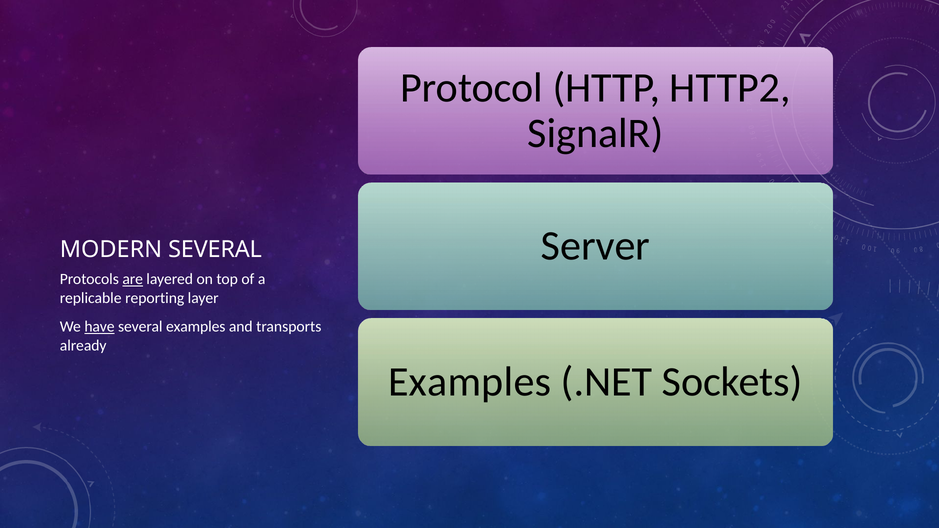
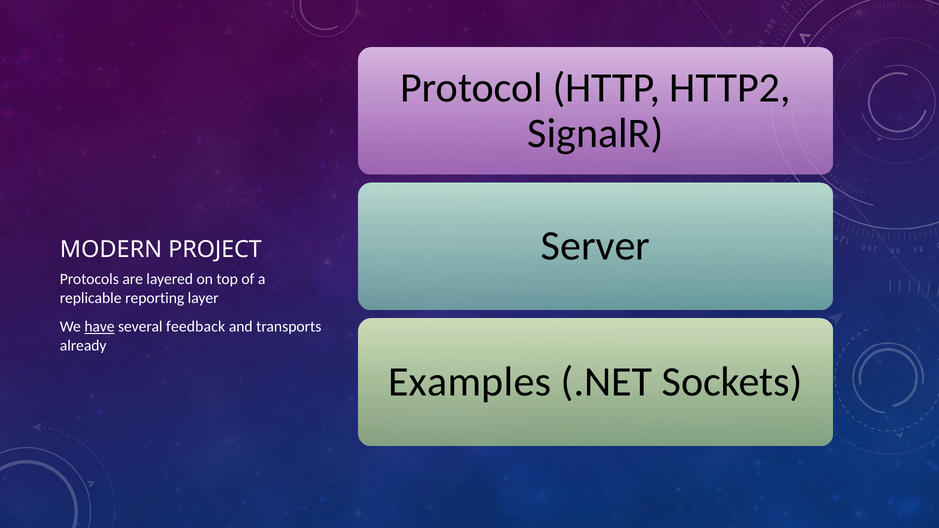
MODERN SEVERAL: SEVERAL -> PROJECT
are underline: present -> none
several examples: examples -> feedback
